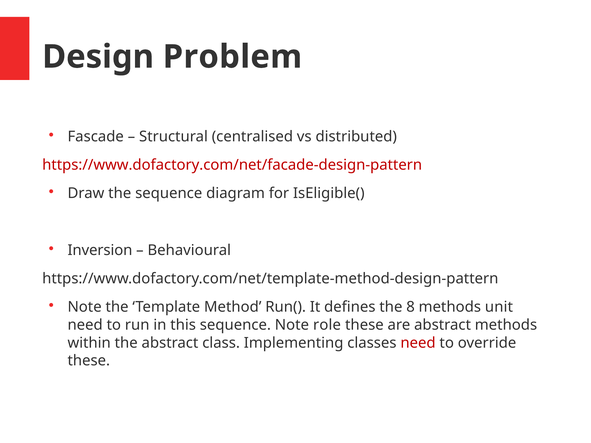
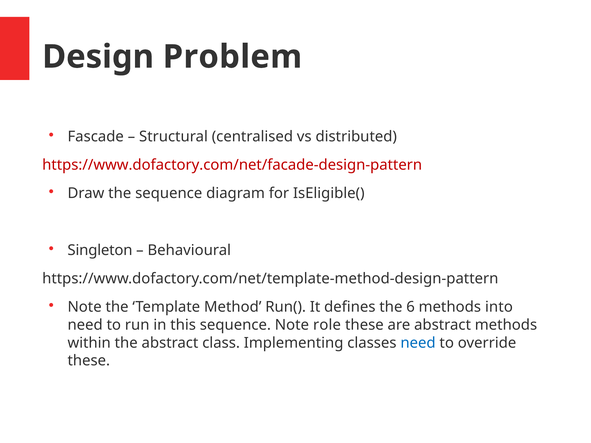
Inversion: Inversion -> Singleton
8: 8 -> 6
unit: unit -> into
need at (418, 343) colour: red -> blue
